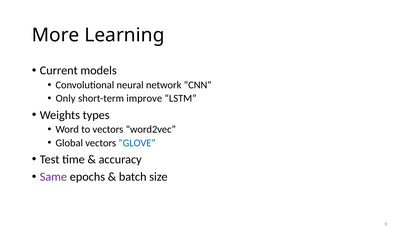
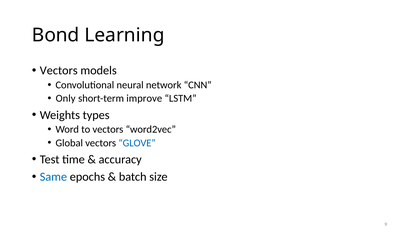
More: More -> Bond
Current at (59, 71): Current -> Vectors
Same colour: purple -> blue
